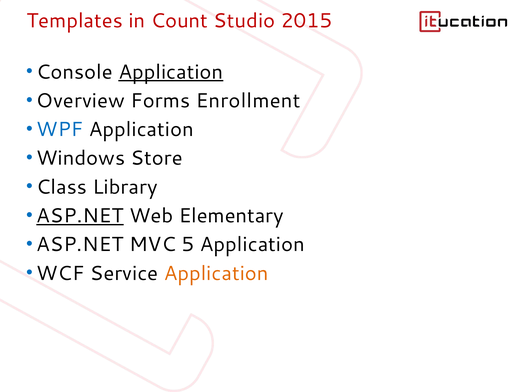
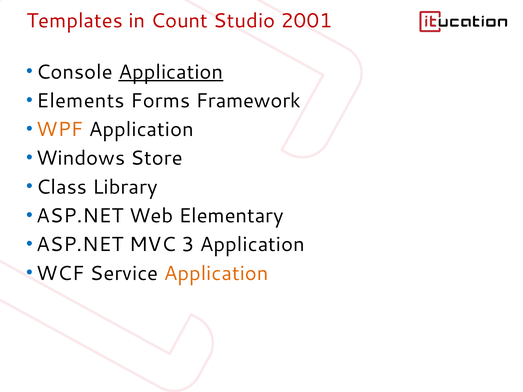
2015: 2015 -> 2001
Overview: Overview -> Elements
Enrollment: Enrollment -> Framework
WPF colour: blue -> orange
ASP.NET at (80, 216) underline: present -> none
5: 5 -> 3
